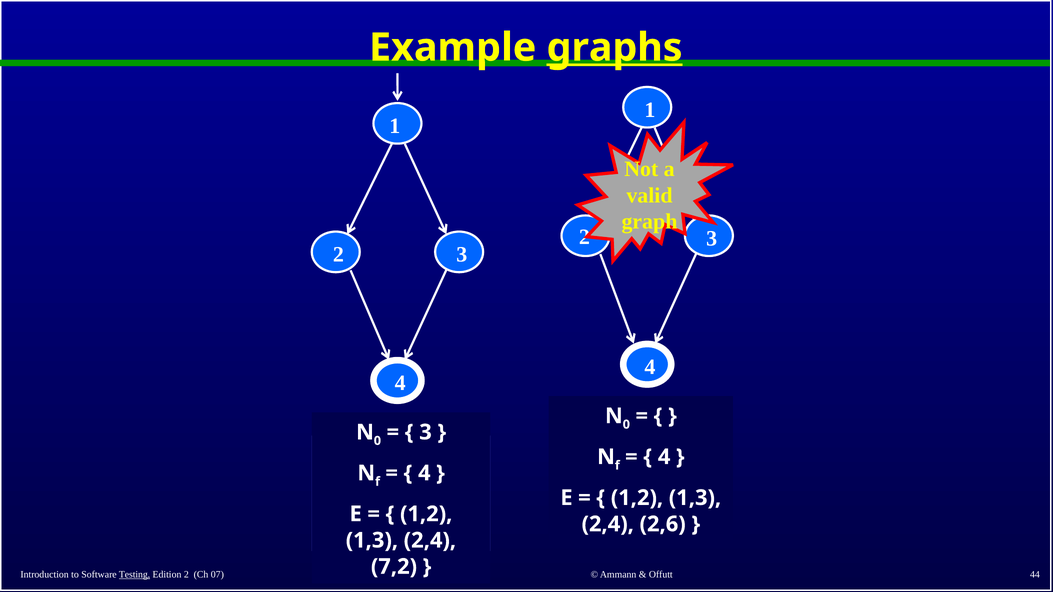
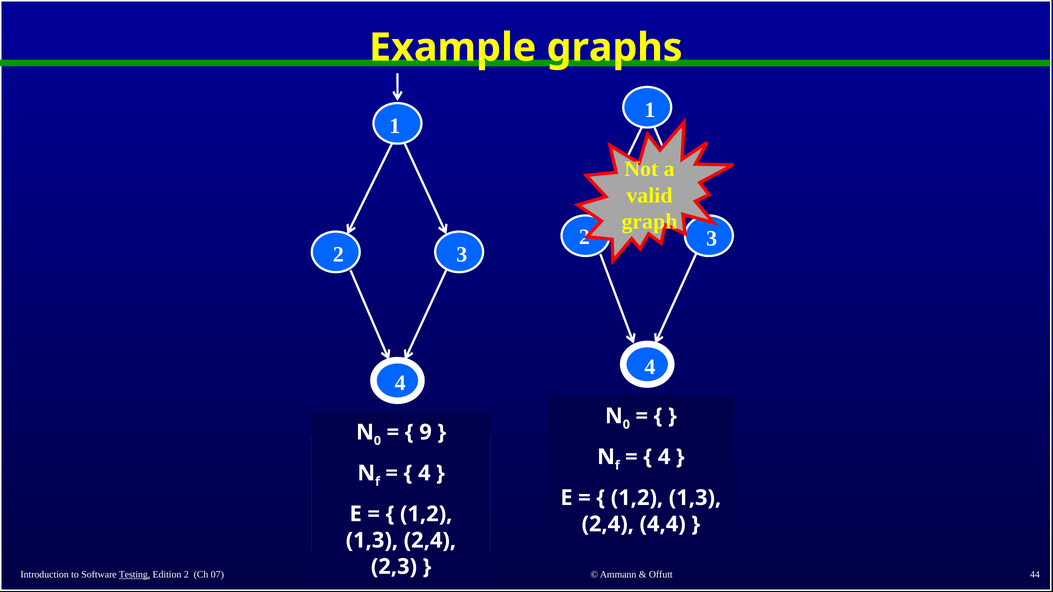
graphs underline: present -> none
3 at (426, 432): 3 -> 9
2,6: 2,6 -> 4,4
7,2: 7,2 -> 2,3
